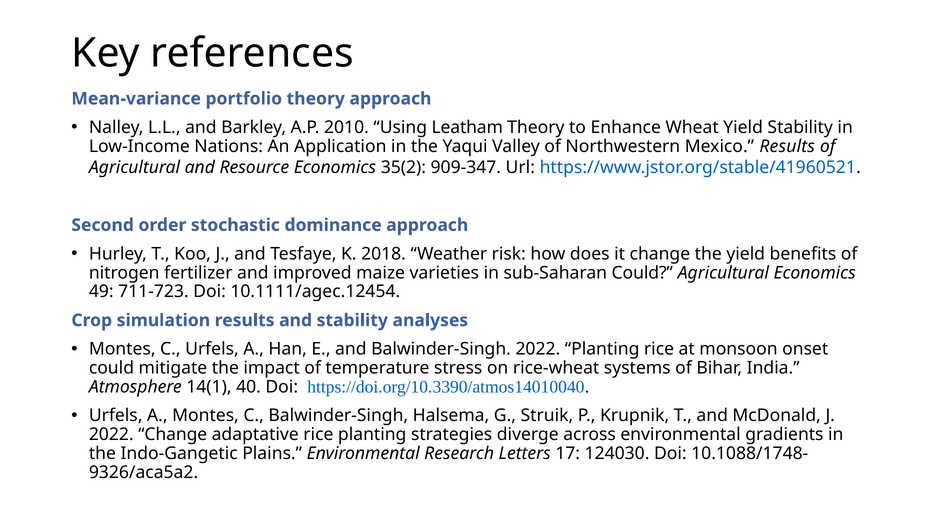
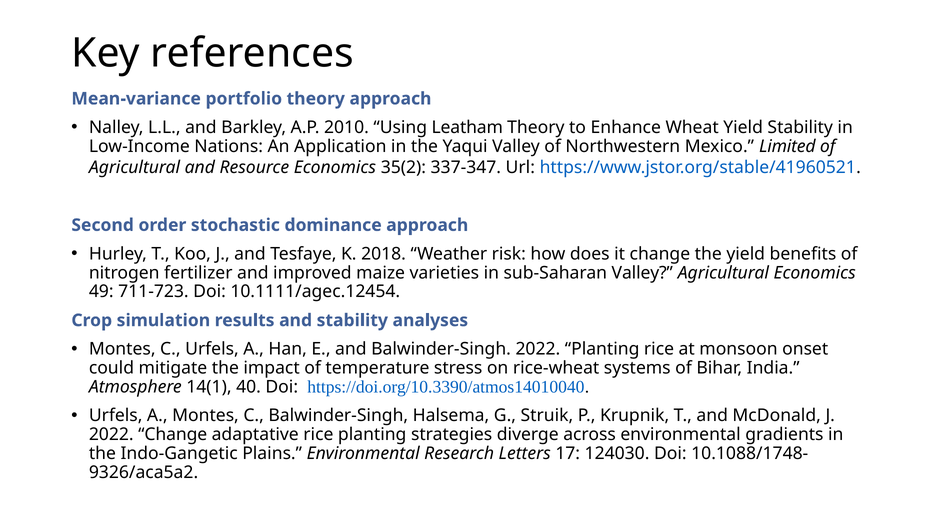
Mexico Results: Results -> Limited
909-347: 909-347 -> 337-347
sub-Saharan Could: Could -> Valley
